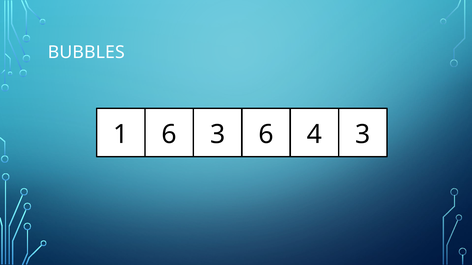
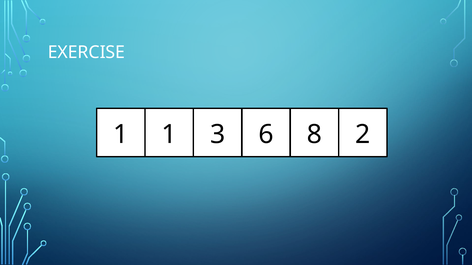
BUBBLES: BUBBLES -> EXERCISE
1 6: 6 -> 1
4: 4 -> 8
3 3: 3 -> 2
